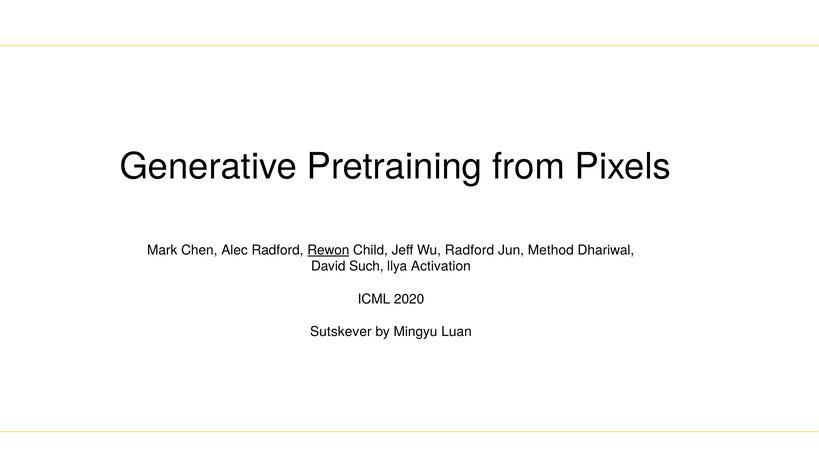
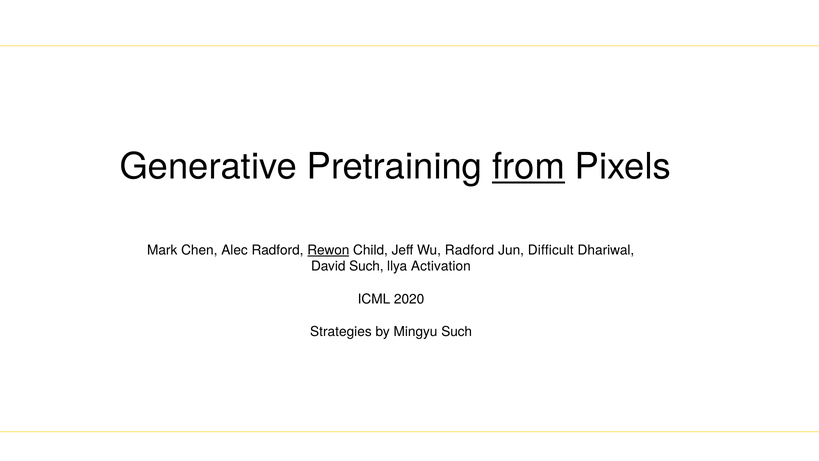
from underline: none -> present
Method: Method -> Difficult
Sutskever: Sutskever -> Strategies
Mingyu Luan: Luan -> Such
